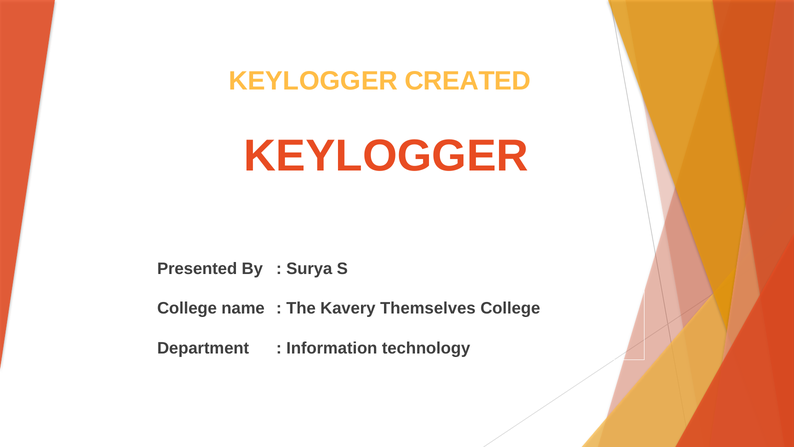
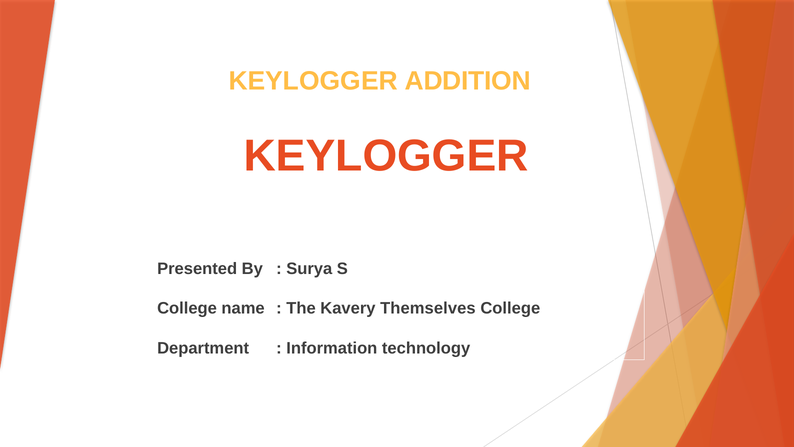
CREATED: CREATED -> ADDITION
